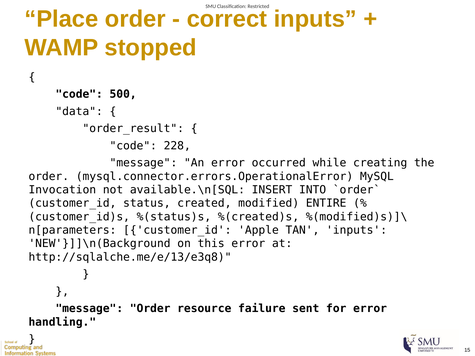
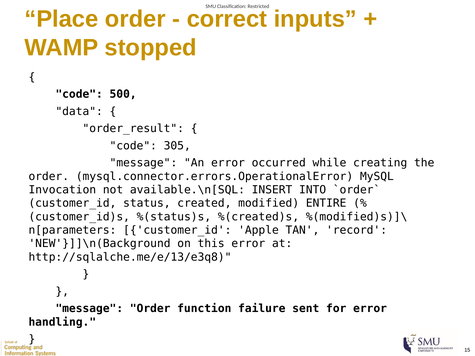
228: 228 -> 305
TAN inputs: inputs -> record
resource: resource -> function
